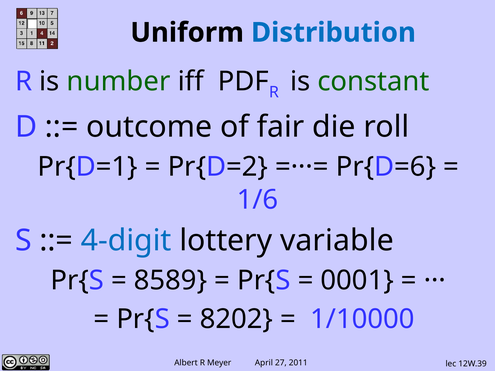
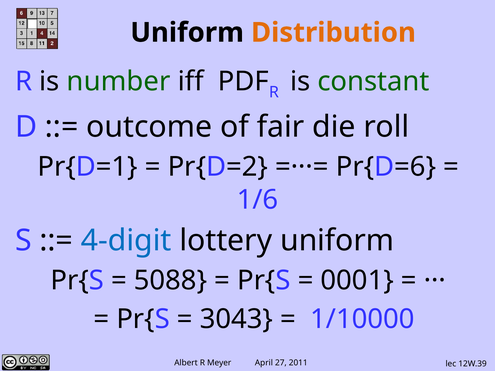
Distribution colour: blue -> orange
lottery variable: variable -> uniform
8589: 8589 -> 5088
8202: 8202 -> 3043
